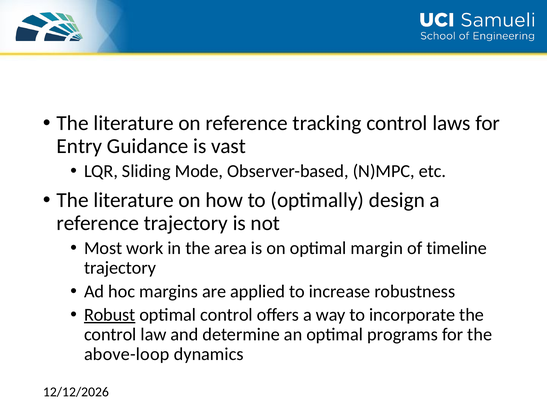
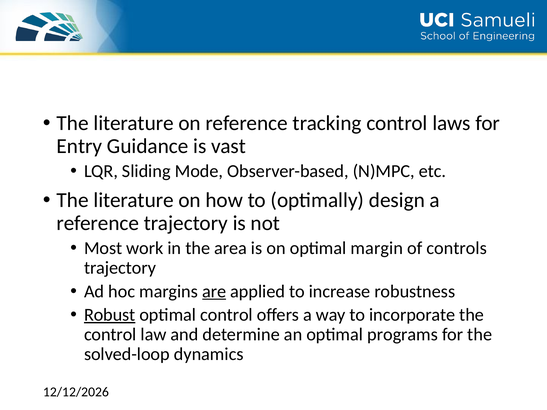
timeline: timeline -> controls
are underline: none -> present
above-loop: above-loop -> solved-loop
